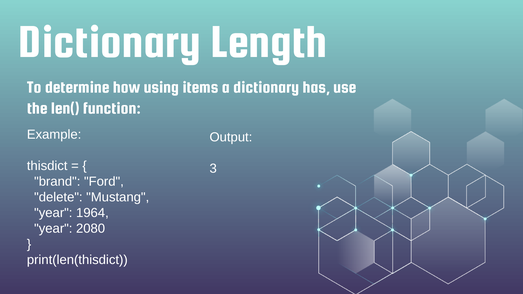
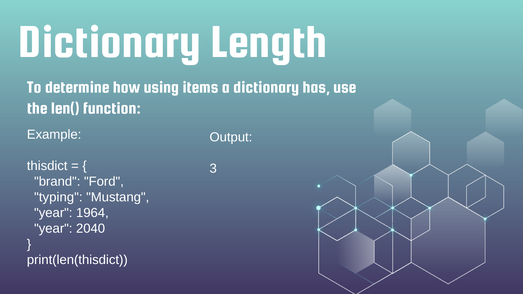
delete: delete -> typing
2080: 2080 -> 2040
